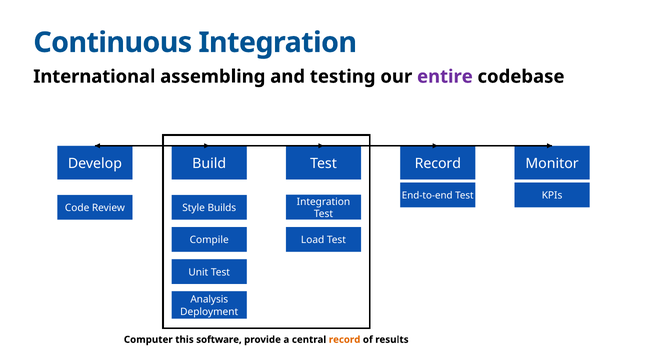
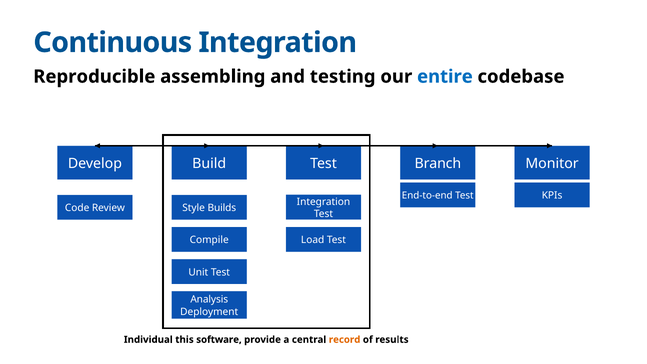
International: International -> Reproducible
entire colour: purple -> blue
Test Record: Record -> Branch
Computer: Computer -> Individual
